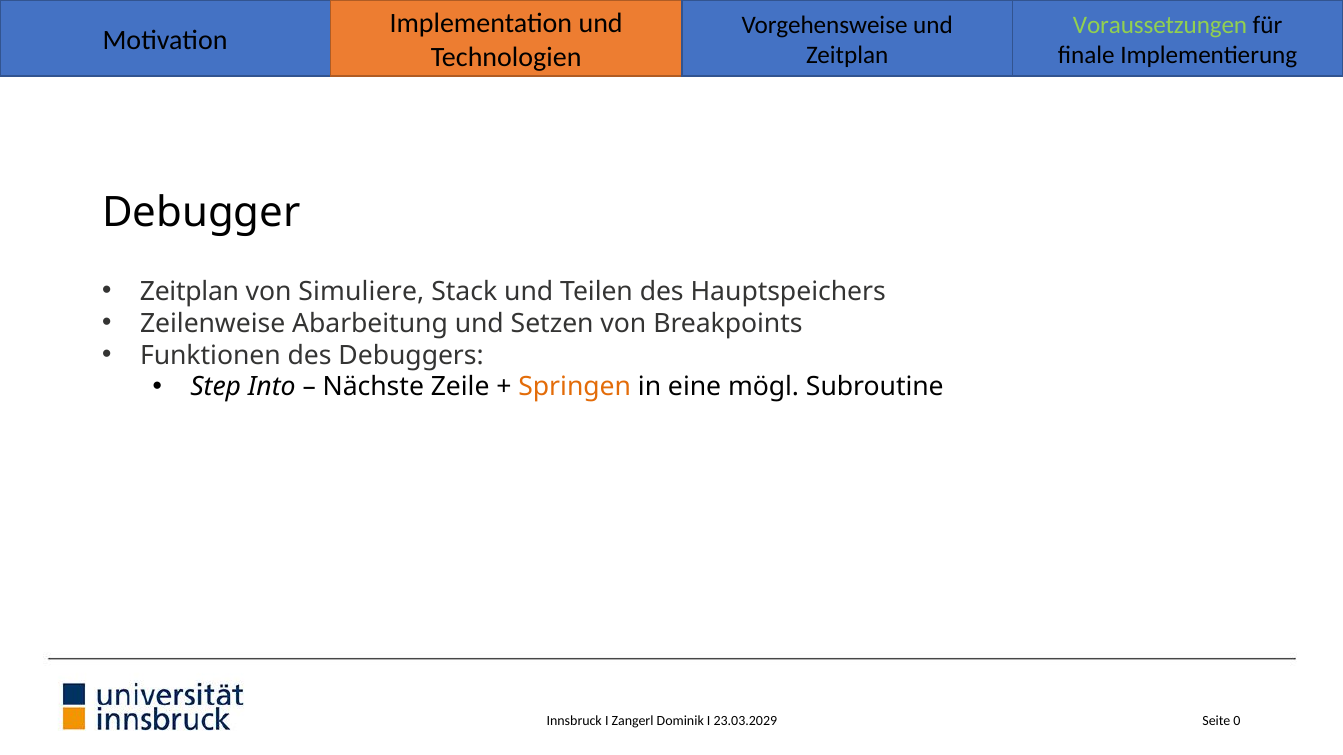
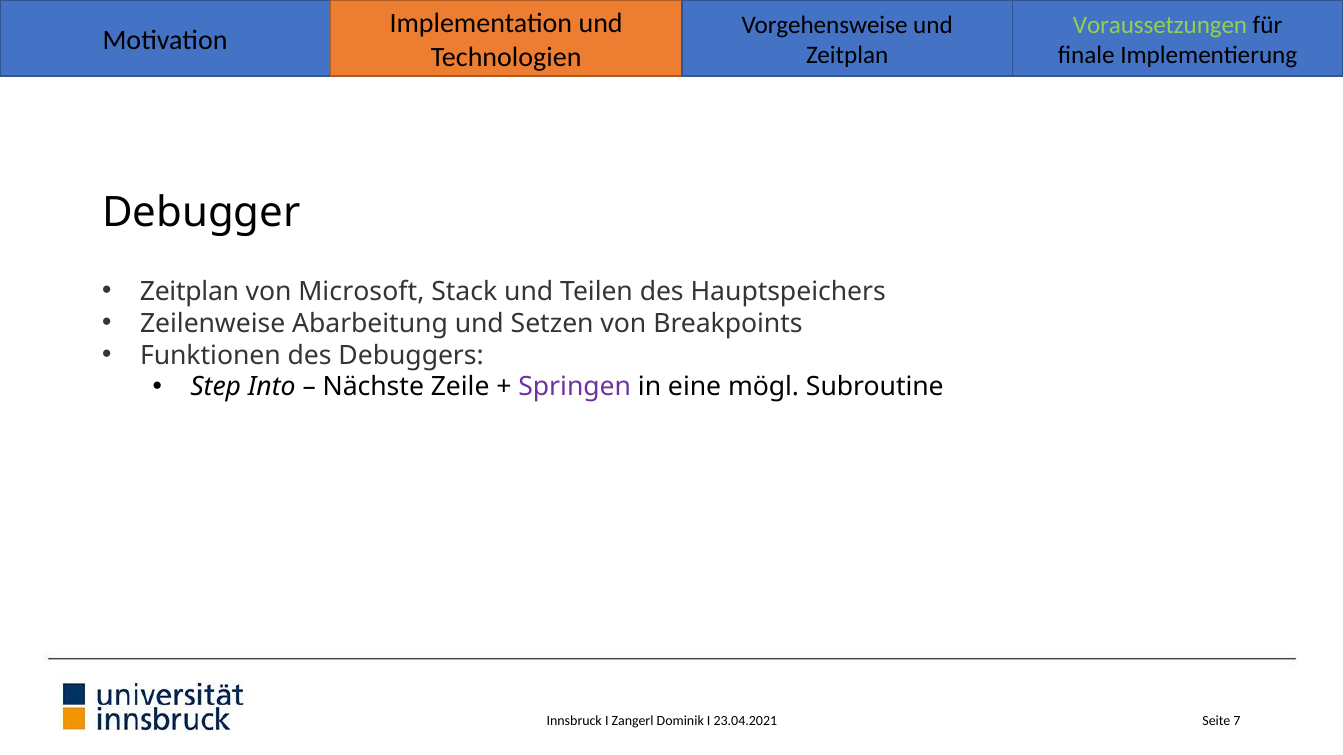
Simuliere: Simuliere -> Microsoft
Springen colour: orange -> purple
23.03.2029: 23.03.2029 -> 23.04.2021
0: 0 -> 7
